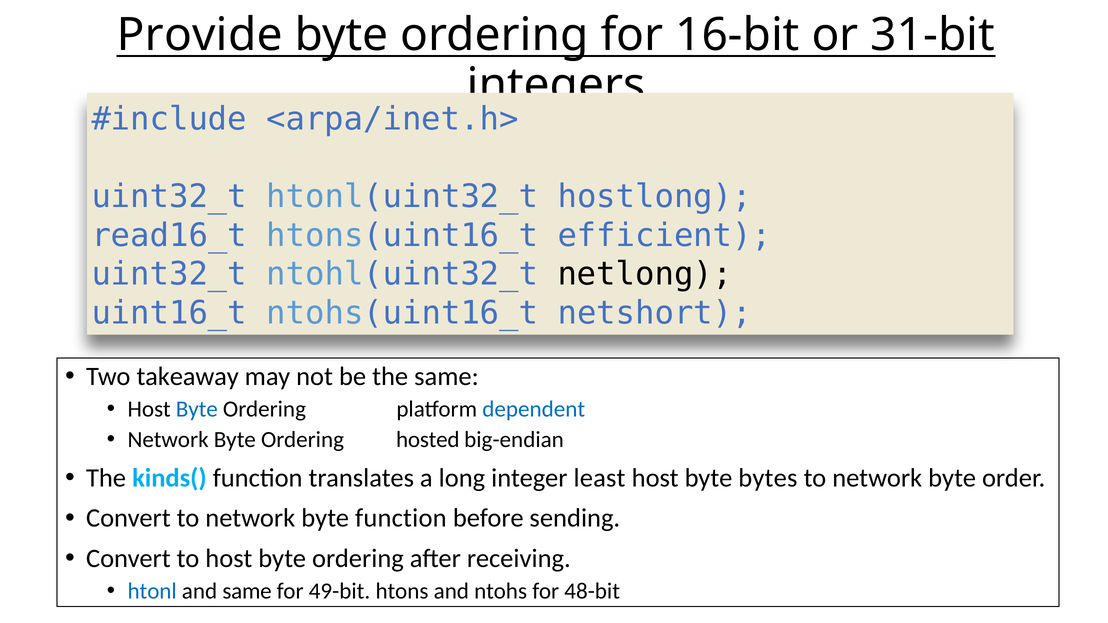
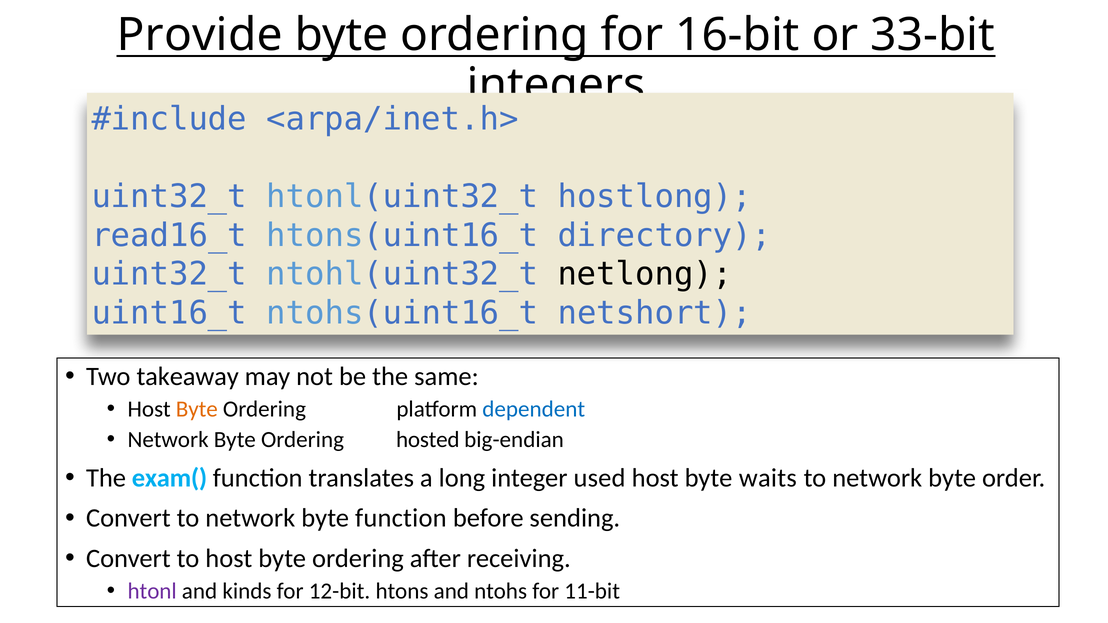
31-bit: 31-bit -> 33-bit
efficient: efficient -> directory
Byte at (197, 409) colour: blue -> orange
kinds(: kinds( -> exam(
least: least -> used
bytes: bytes -> waits
htonl colour: blue -> purple
and same: same -> kinds
49-bit: 49-bit -> 12-bit
48-bit: 48-bit -> 11-bit
